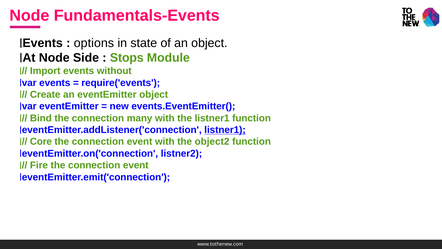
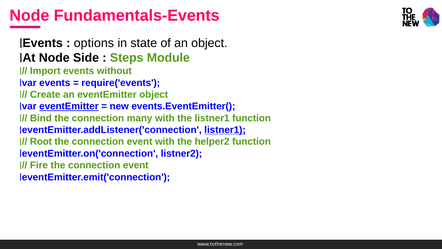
Stops: Stops -> Steps
eventEmitter at (69, 106) underline: none -> present
Core: Core -> Root
object2: object2 -> helper2
